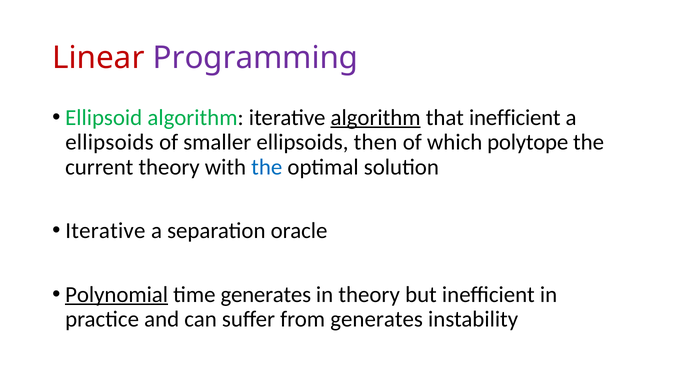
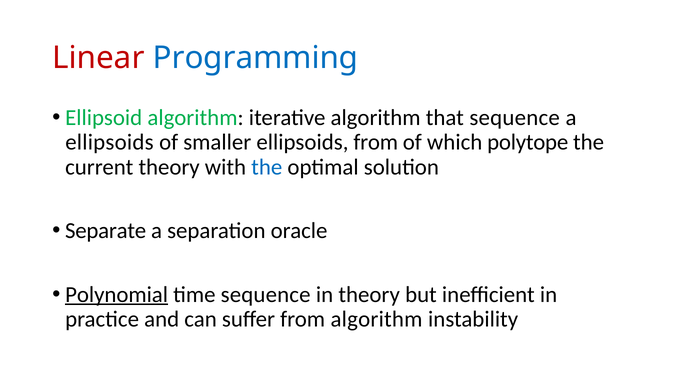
Programming colour: purple -> blue
algorithm at (376, 118) underline: present -> none
that inefficient: inefficient -> sequence
ellipsoids then: then -> from
Iterative at (105, 231): Iterative -> Separate
time generates: generates -> sequence
from generates: generates -> algorithm
